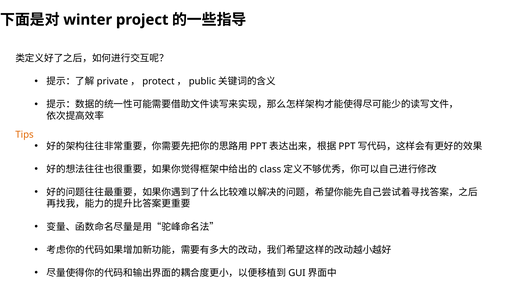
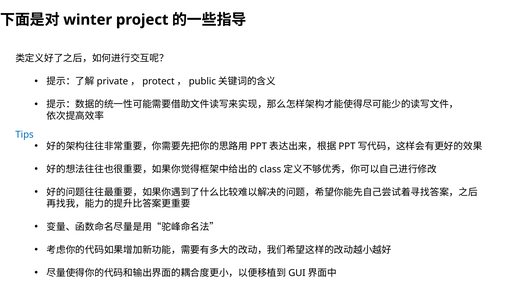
Tips colour: orange -> blue
